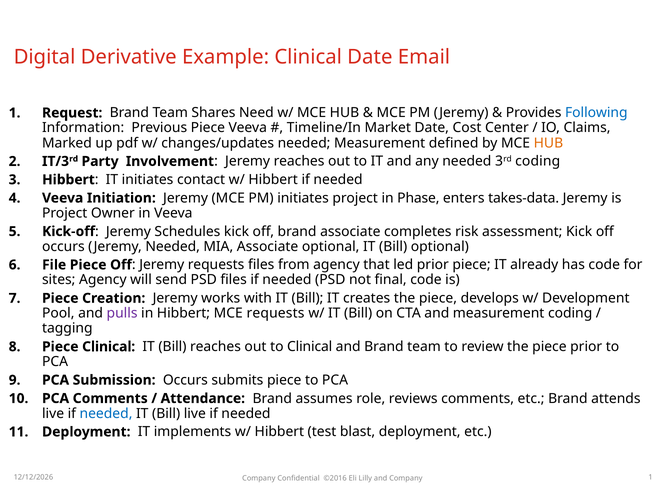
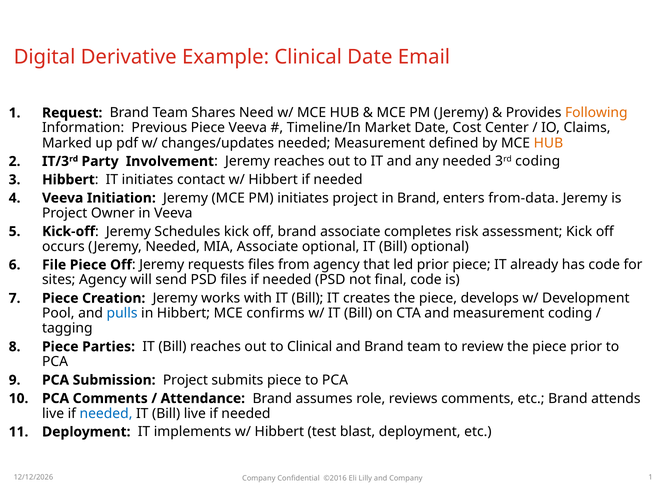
Following colour: blue -> orange
in Phase: Phase -> Brand
takes-data: takes-data -> from-data
pulls colour: purple -> blue
MCE requests: requests -> confirms
Piece Clinical: Clinical -> Parties
Submission Occurs: Occurs -> Project
